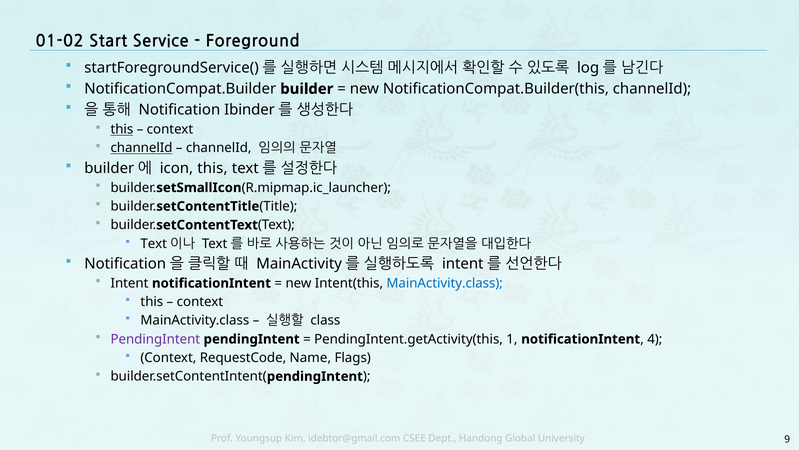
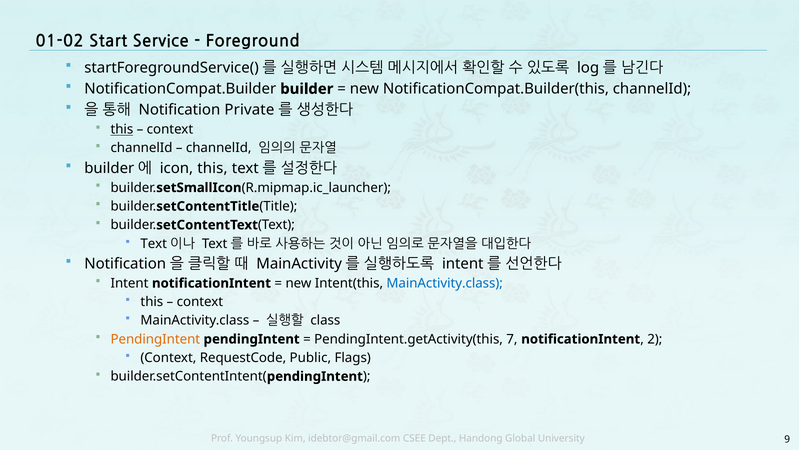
Ibinder: Ibinder -> Private
channelId at (141, 148) underline: present -> none
PendingIntent at (155, 339) colour: purple -> orange
1: 1 -> 7
4: 4 -> 2
Name: Name -> Public
